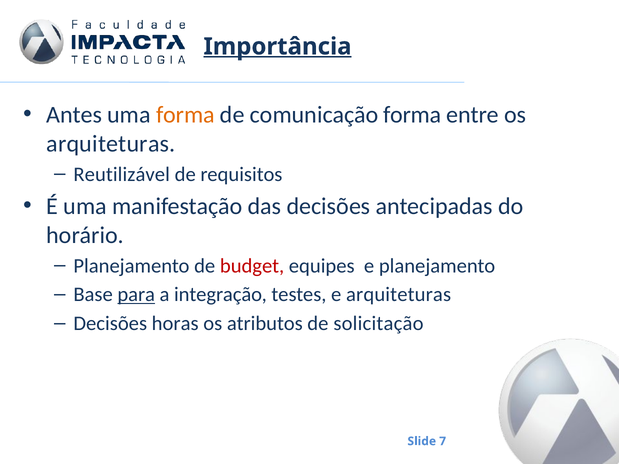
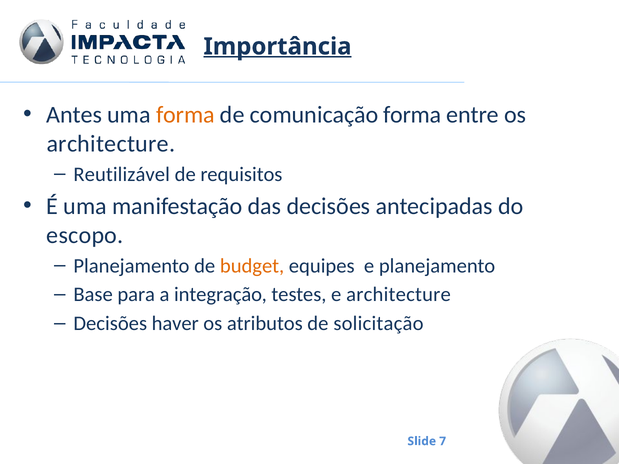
arquiteturas at (111, 144): arquiteturas -> architecture
horário: horário -> escopo
budget colour: red -> orange
para underline: present -> none
e arquiteturas: arquiteturas -> architecture
horas: horas -> haver
